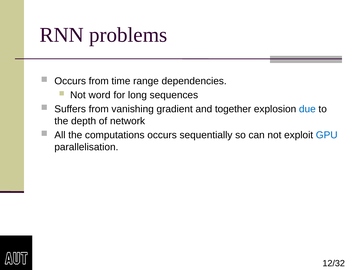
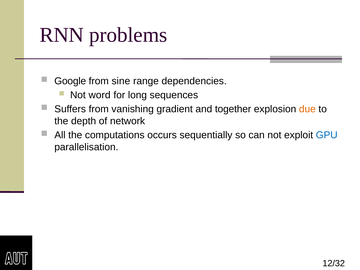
Occurs at (70, 81): Occurs -> Google
time: time -> sine
due colour: blue -> orange
